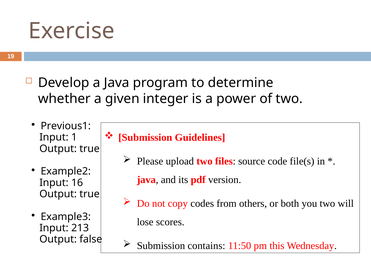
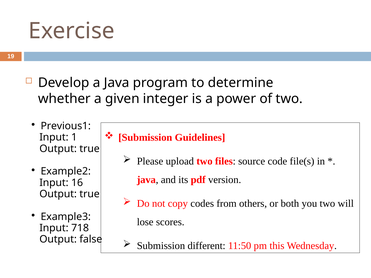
213: 213 -> 718
contains: contains -> different
